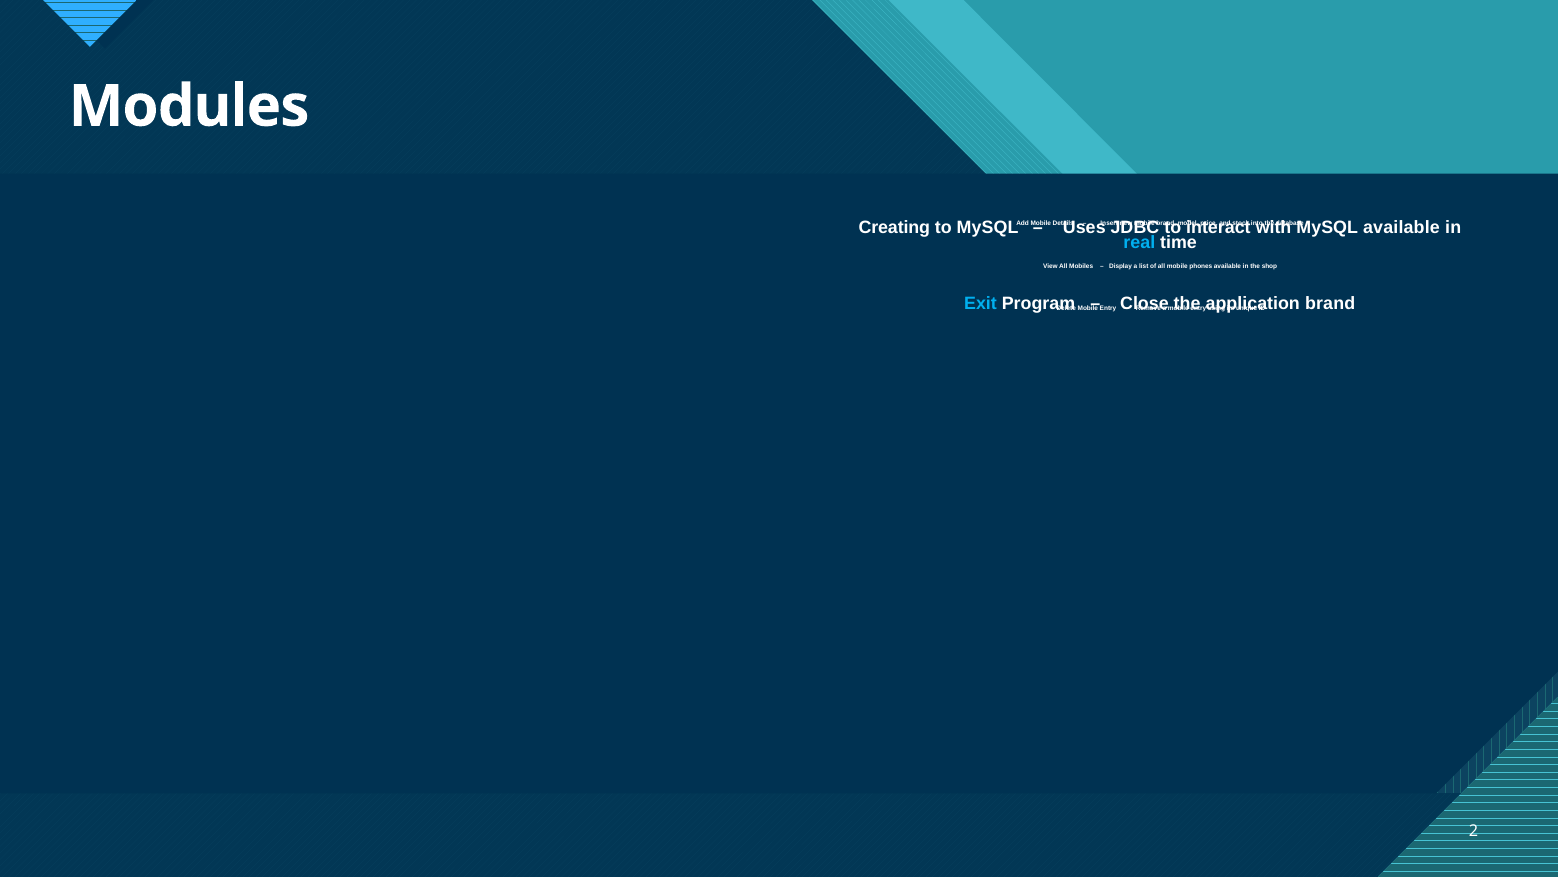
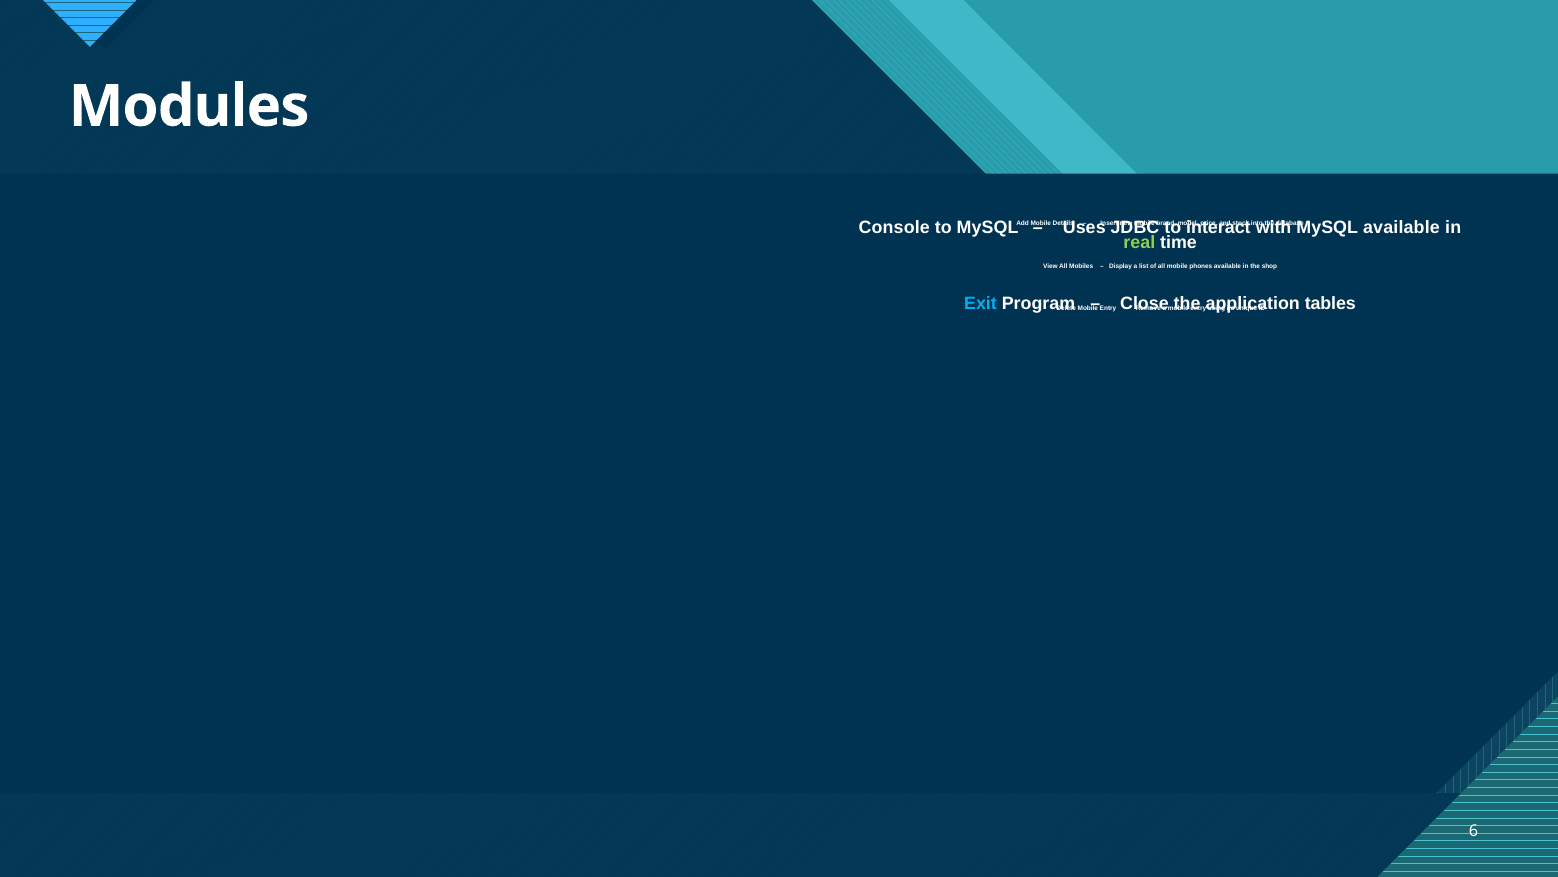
Creating: Creating -> Console
real colour: light blue -> light green
brand at (1330, 303): brand -> tables
2: 2 -> 6
